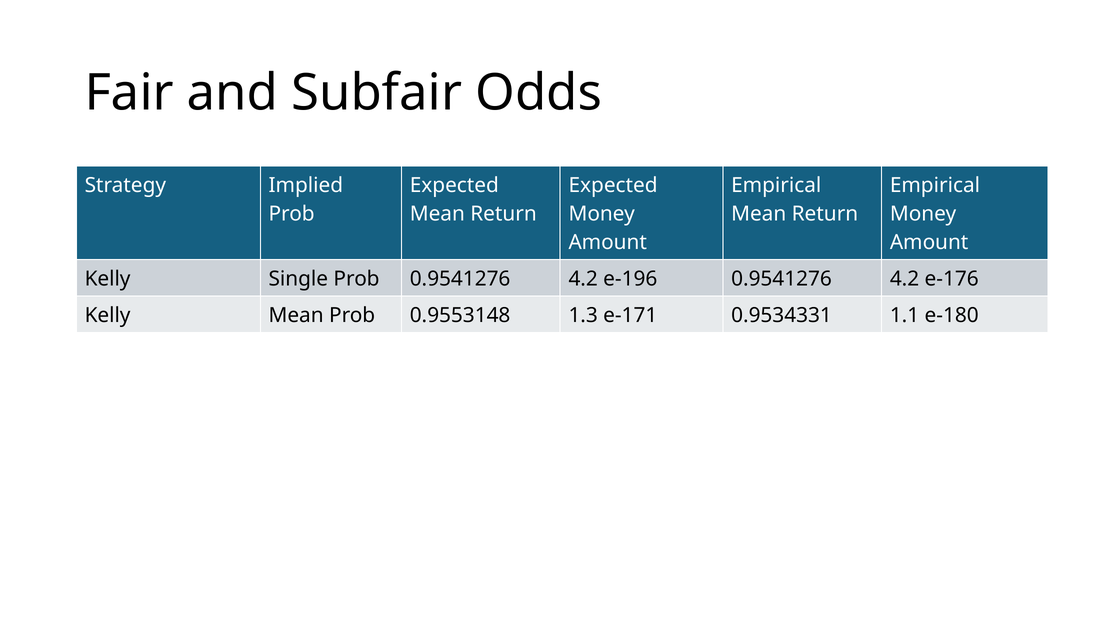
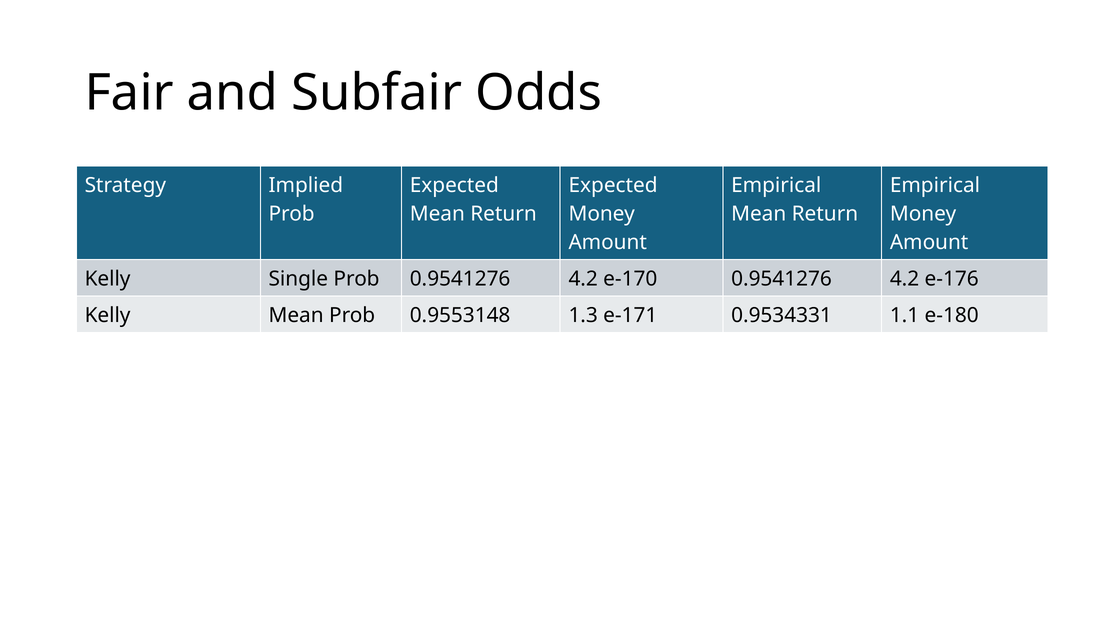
e-196: e-196 -> e-170
